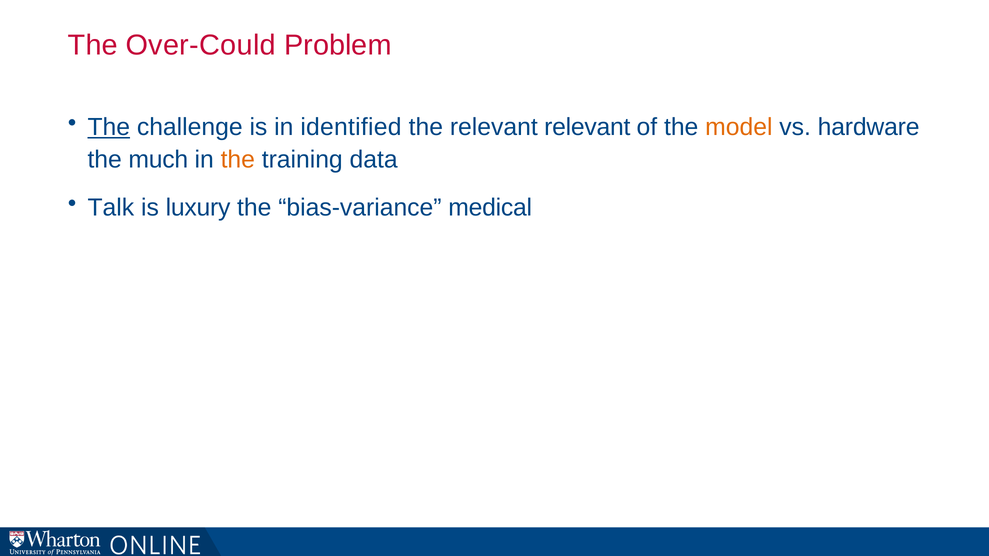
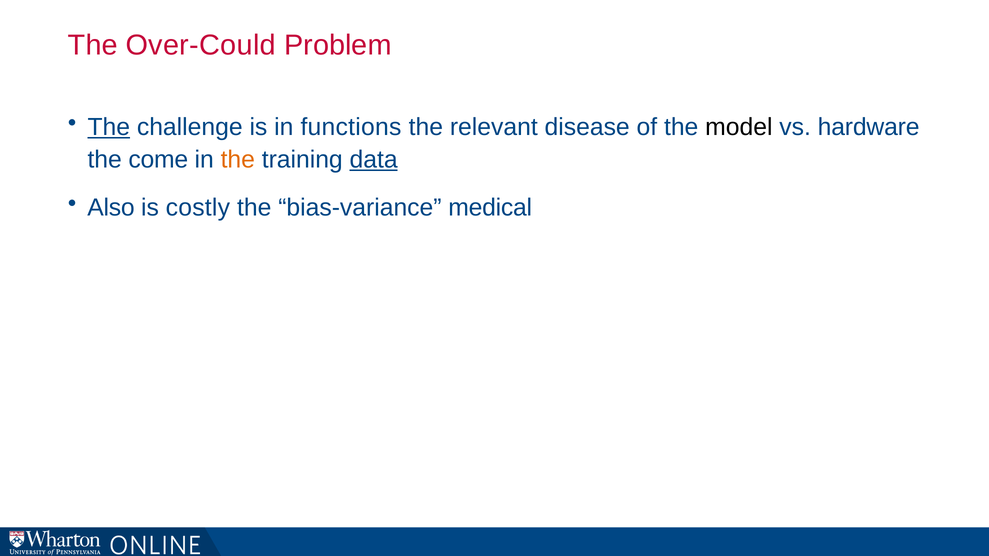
identified: identified -> functions
relevant relevant: relevant -> disease
model colour: orange -> black
much: much -> come
data underline: none -> present
Talk: Talk -> Also
luxury: luxury -> costly
